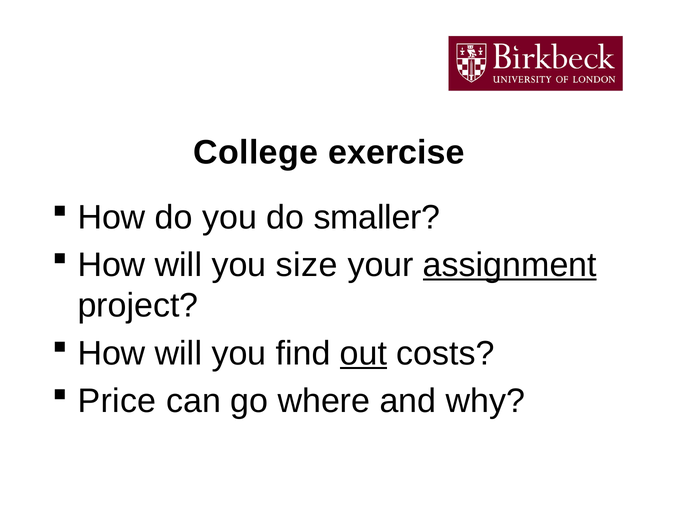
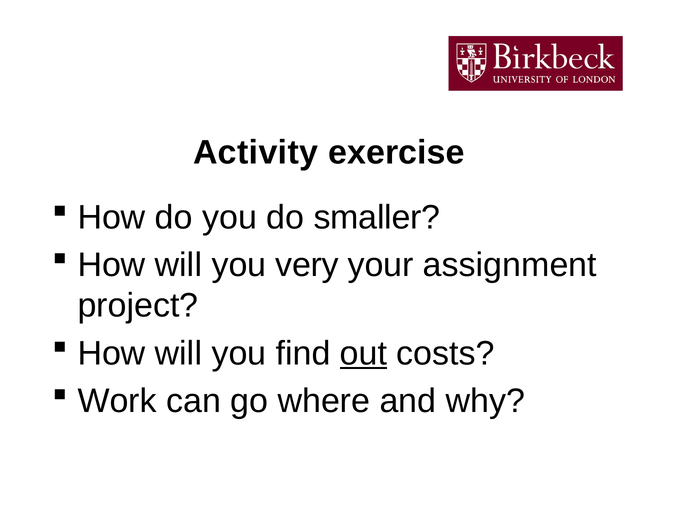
College: College -> Activity
size: size -> very
assignment underline: present -> none
Price: Price -> Work
